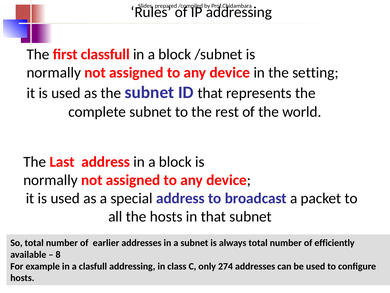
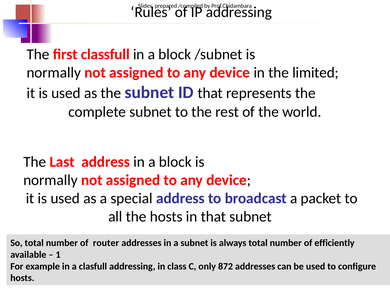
setting: setting -> limited
earlier: earlier -> router
8: 8 -> 1
274: 274 -> 872
